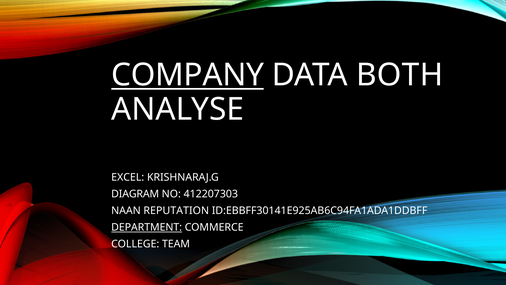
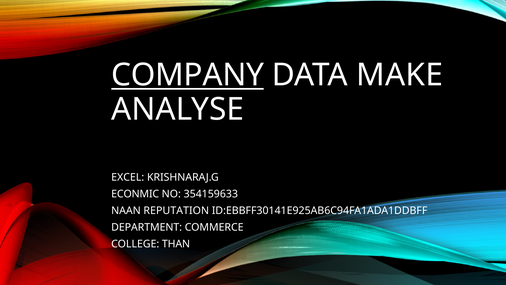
BOTH: BOTH -> MAKE
DIAGRAM: DIAGRAM -> ECONMIC
412207303: 412207303 -> 354159633
DEPARTMENT underline: present -> none
TEAM: TEAM -> THAN
